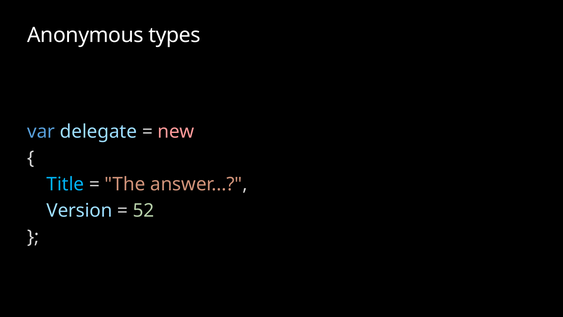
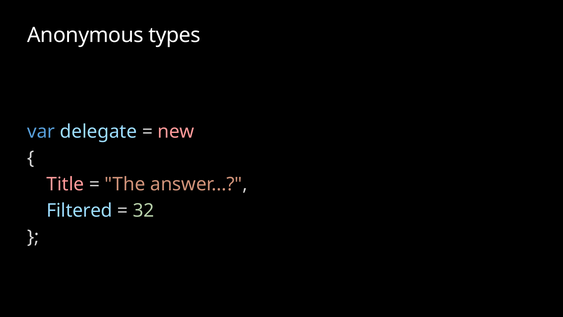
Title colour: light blue -> pink
Version: Version -> Filtered
52: 52 -> 32
